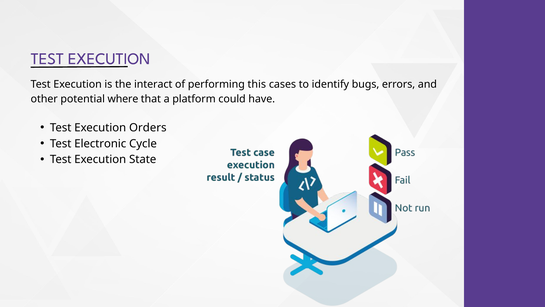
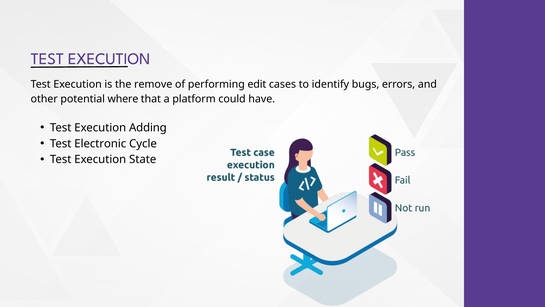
interact: interact -> remove
this: this -> edit
Orders: Orders -> Adding
